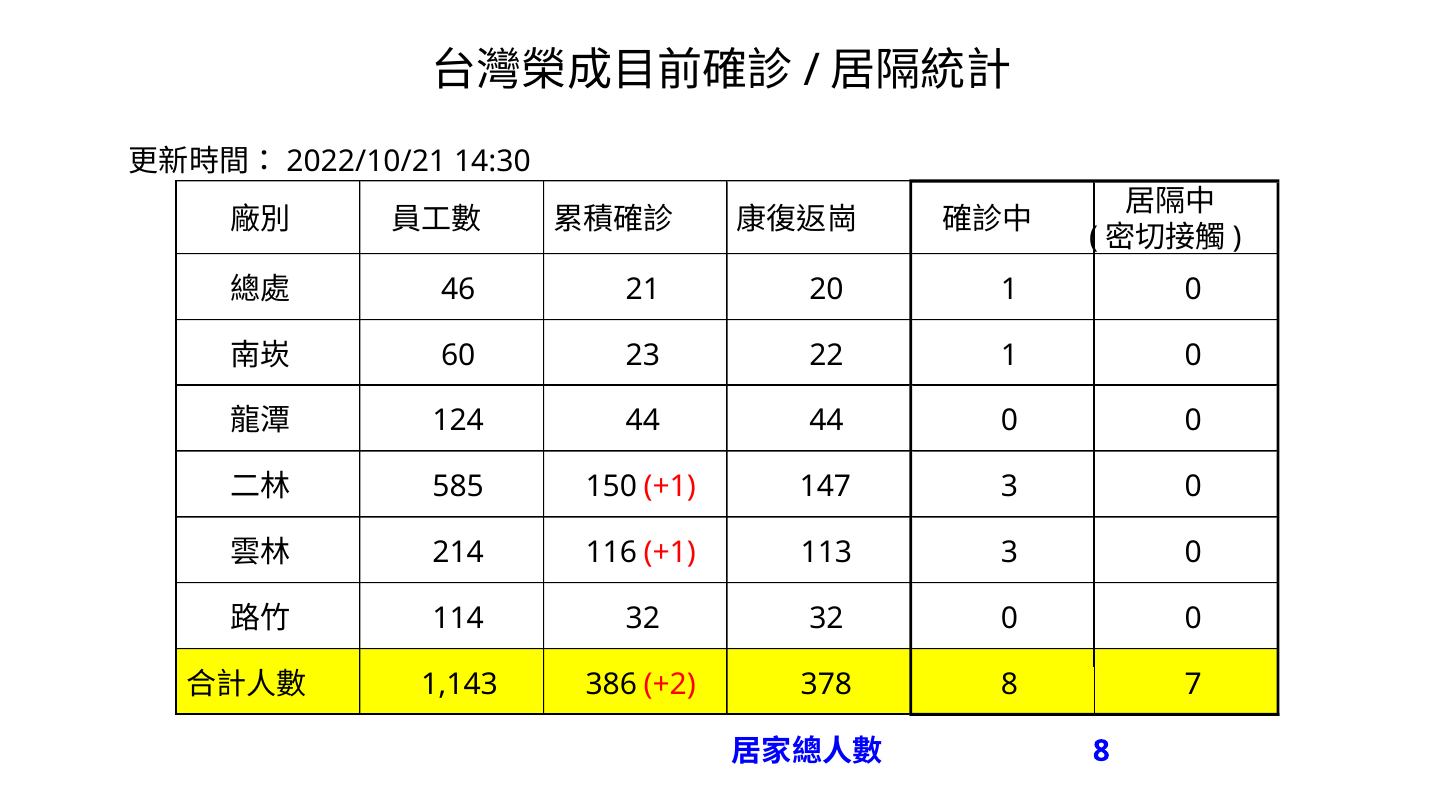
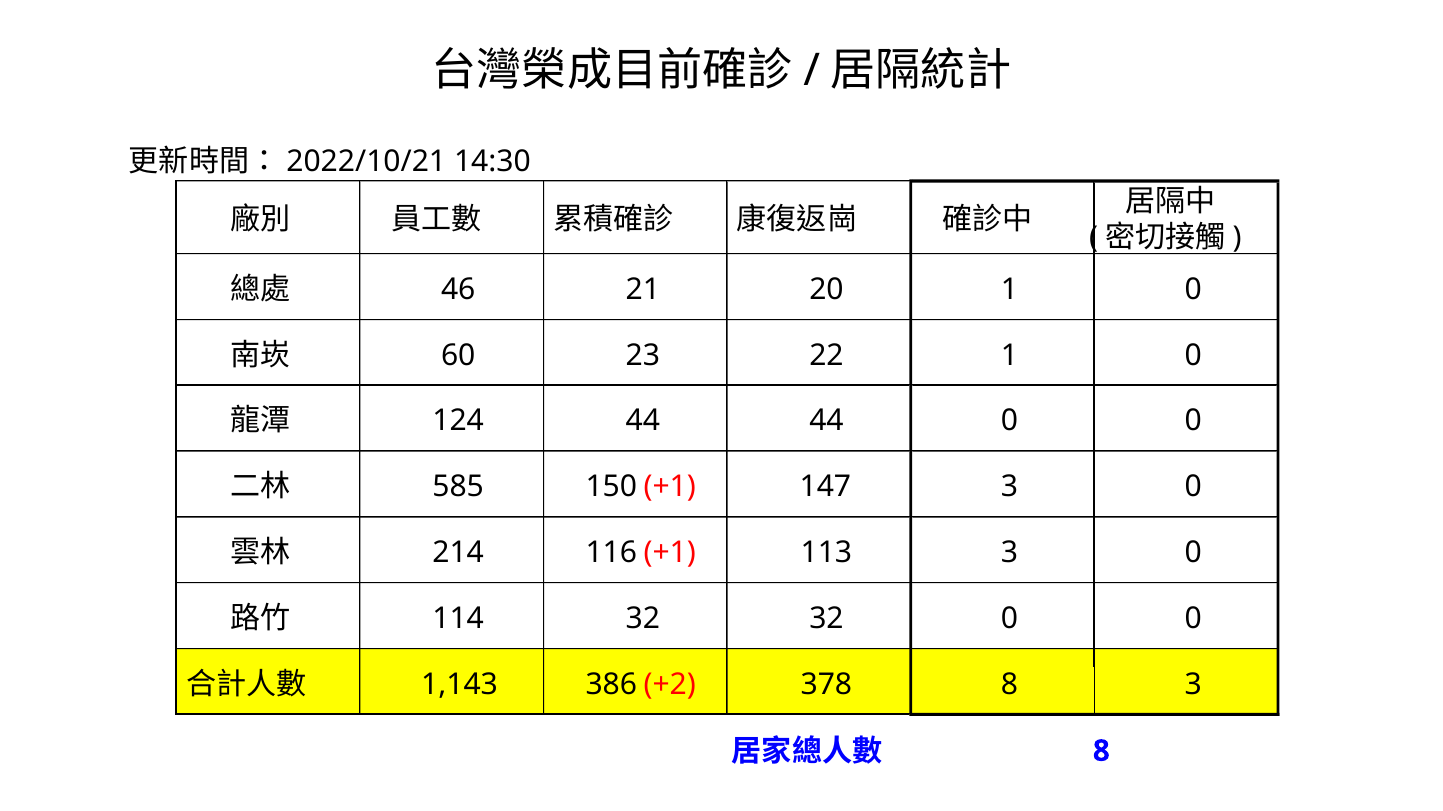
8 7: 7 -> 3
